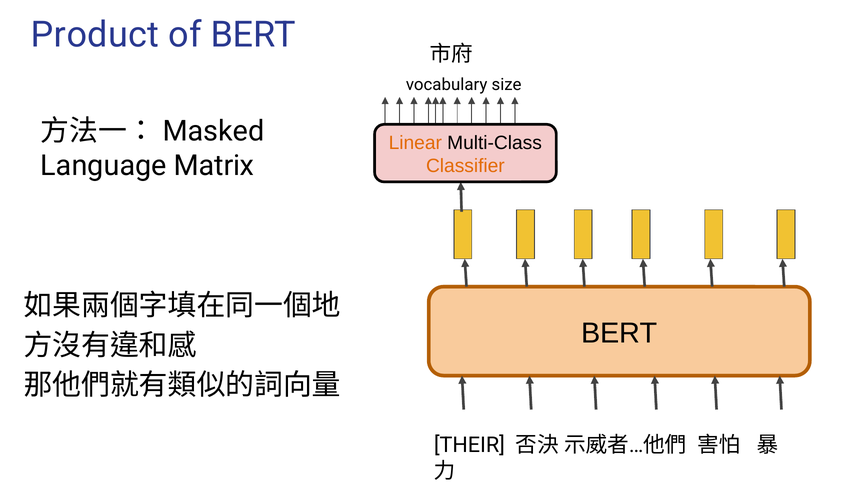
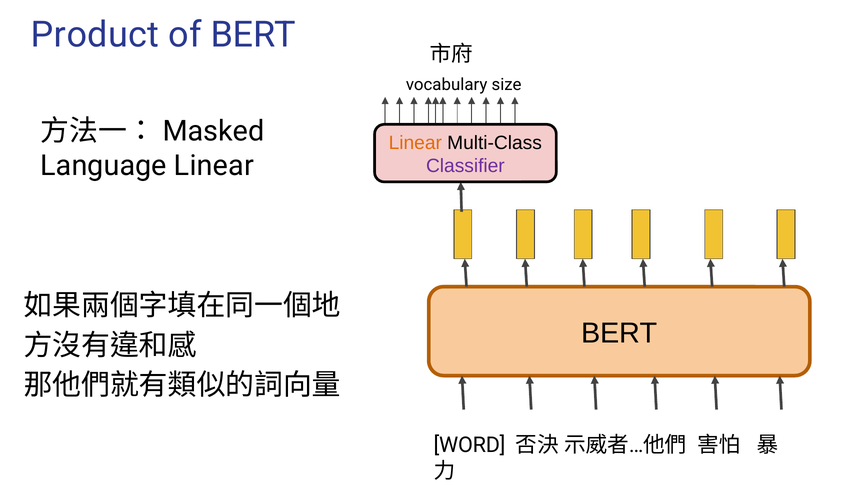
Language Matrix: Matrix -> Linear
Classifier colour: orange -> purple
THEIR: THEIR -> WORD
